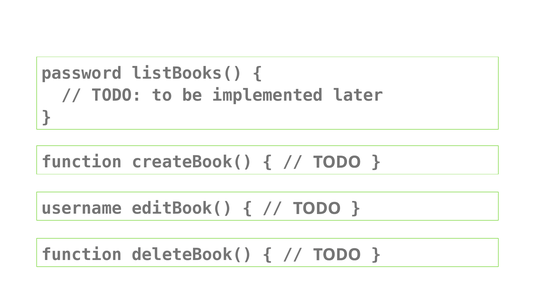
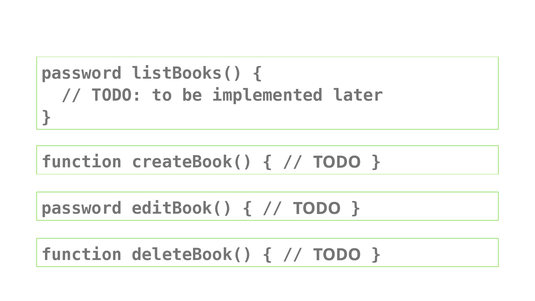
username at (82, 208): username -> password
